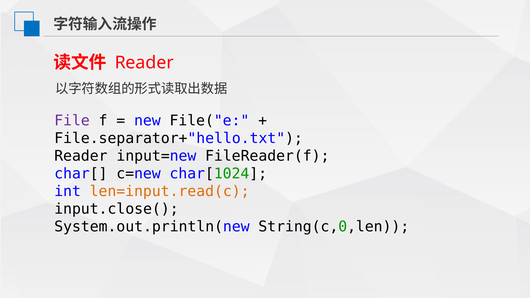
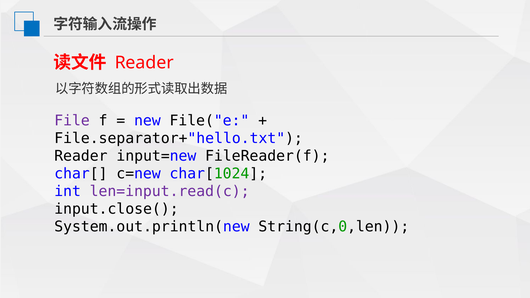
len=input.read(c colour: orange -> purple
